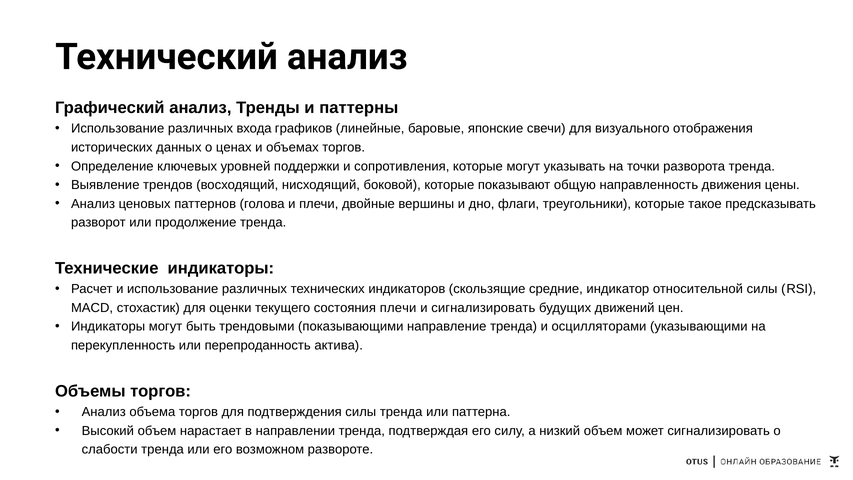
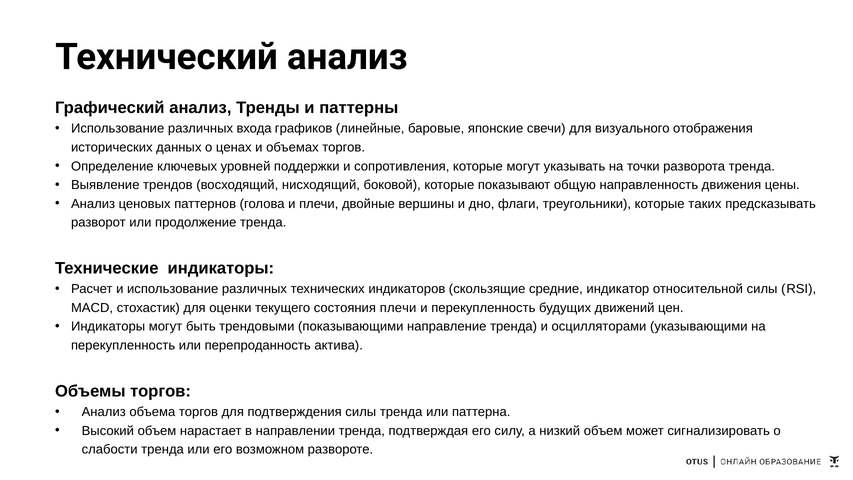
такое: такое -> таких
и сигнализировать: сигнализировать -> перекупленность
